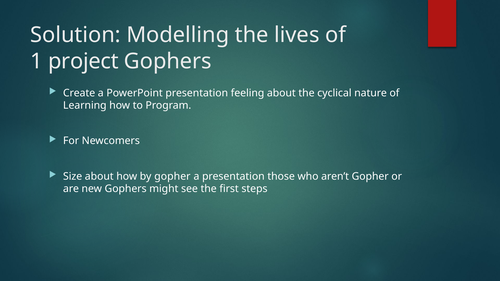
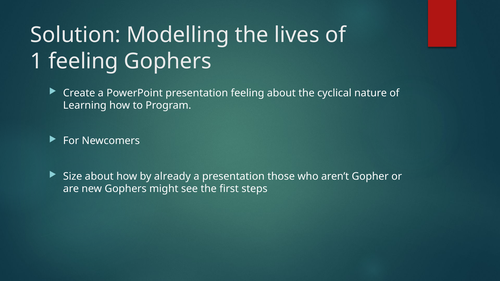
1 project: project -> feeling
by gopher: gopher -> already
